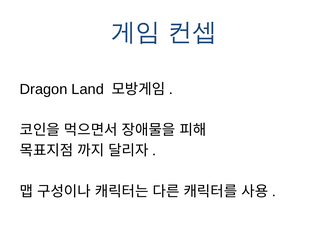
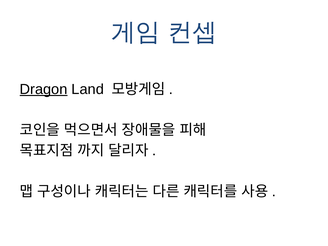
Dragon underline: none -> present
